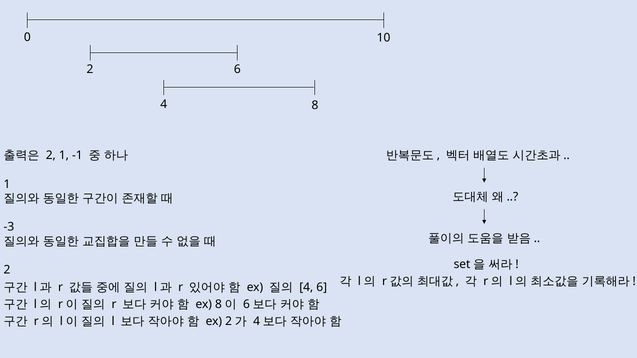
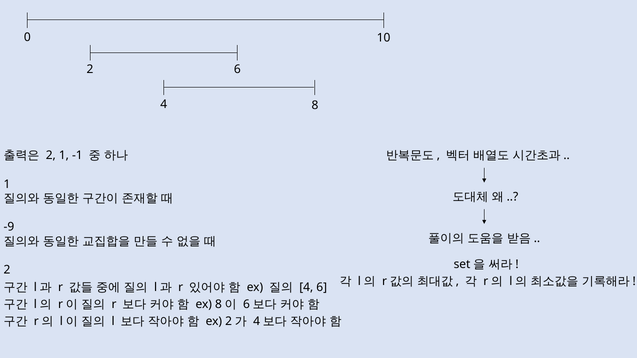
-3: -3 -> -9
